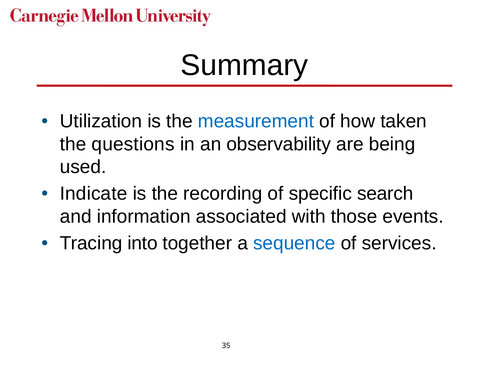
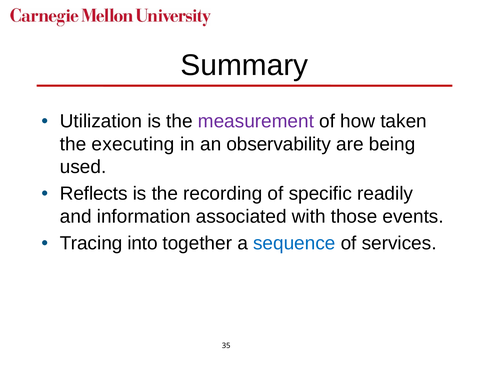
measurement colour: blue -> purple
questions: questions -> executing
Indicate: Indicate -> Reflects
search: search -> readily
